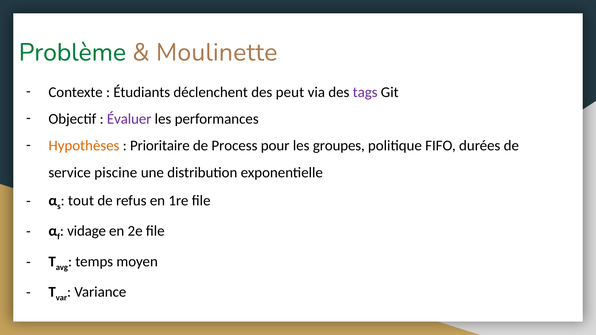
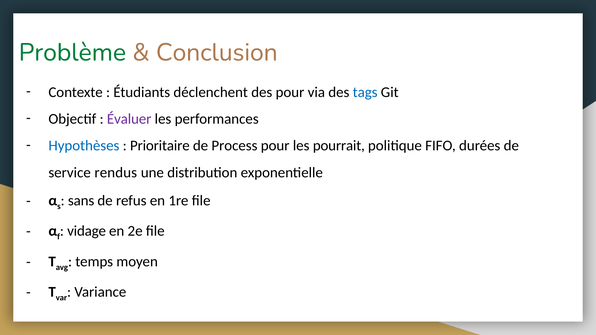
Moulinette: Moulinette -> Conclusion
des peut: peut -> pour
tags colour: purple -> blue
Hypothèses colour: orange -> blue
groupes: groupes -> pourrait
piscine: piscine -> rendus
tout: tout -> sans
